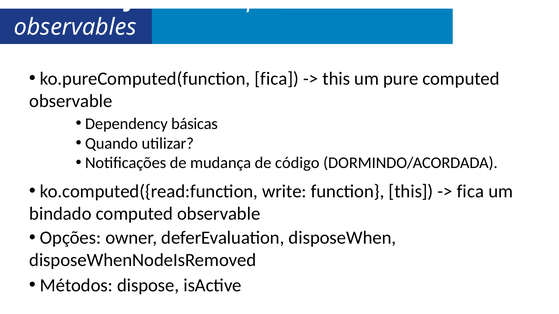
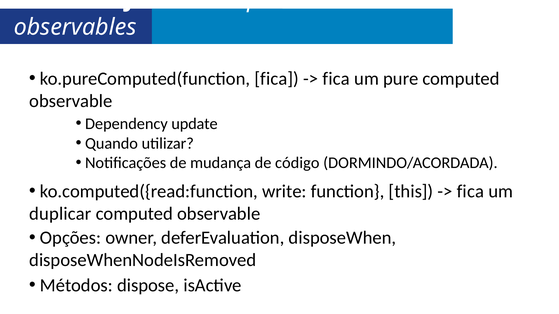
this at (336, 79): this -> fica
básicas: básicas -> update
bindado: bindado -> duplicar
